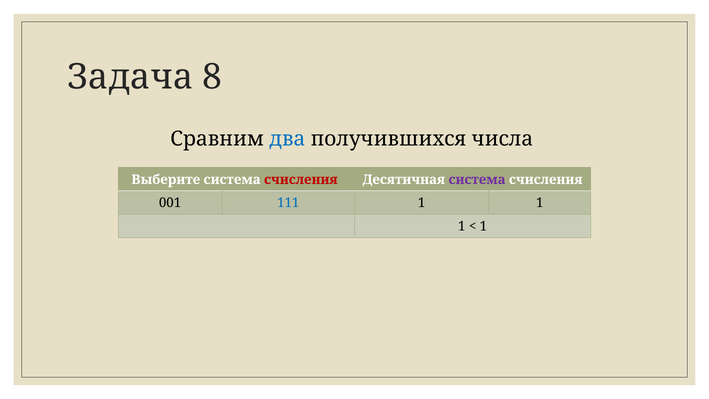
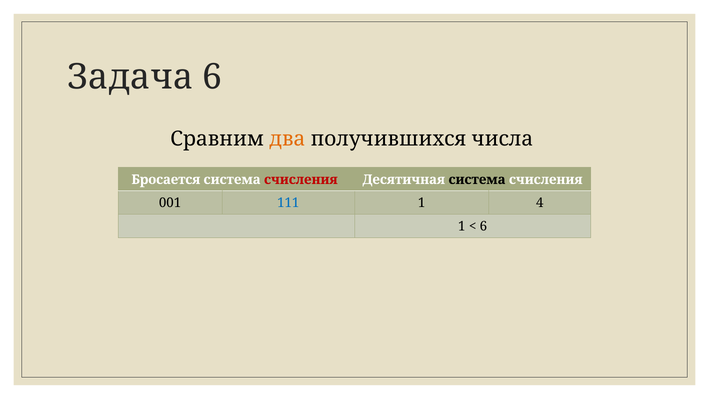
Задача 8: 8 -> 6
два colour: blue -> orange
Выберите: Выберите -> Бросается
система at (477, 180) colour: purple -> black
1 at (540, 203): 1 -> 4
1 at (483, 226): 1 -> 6
